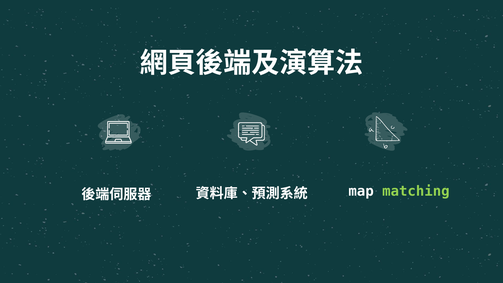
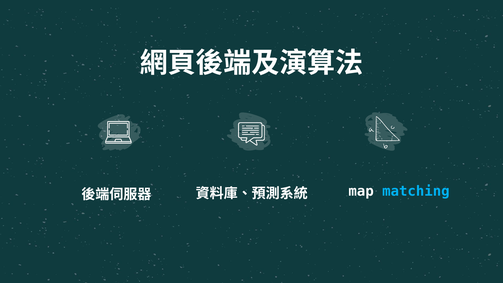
matching colour: light green -> light blue
